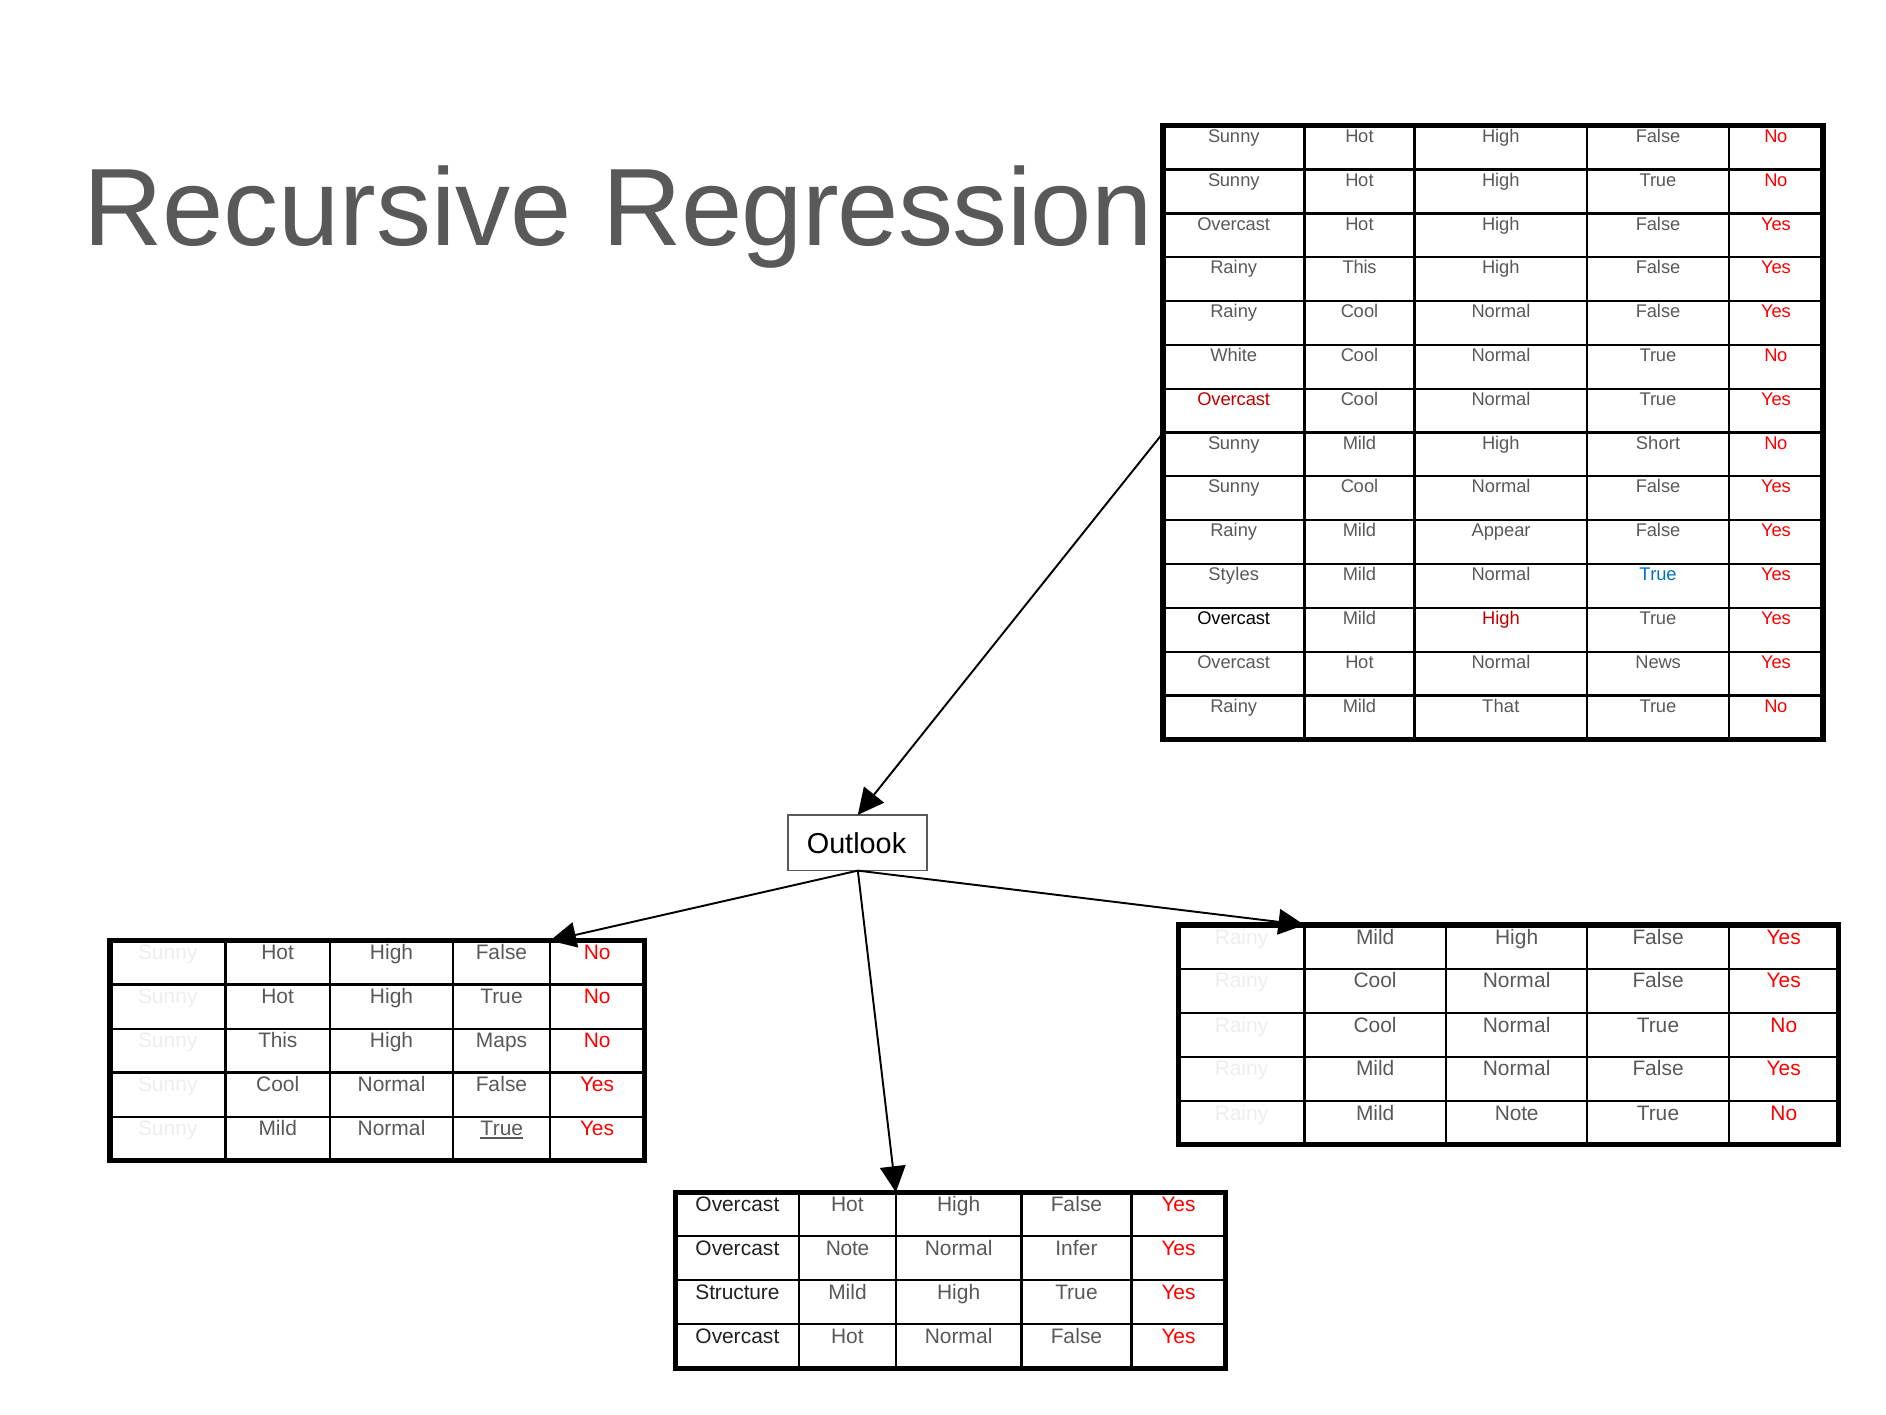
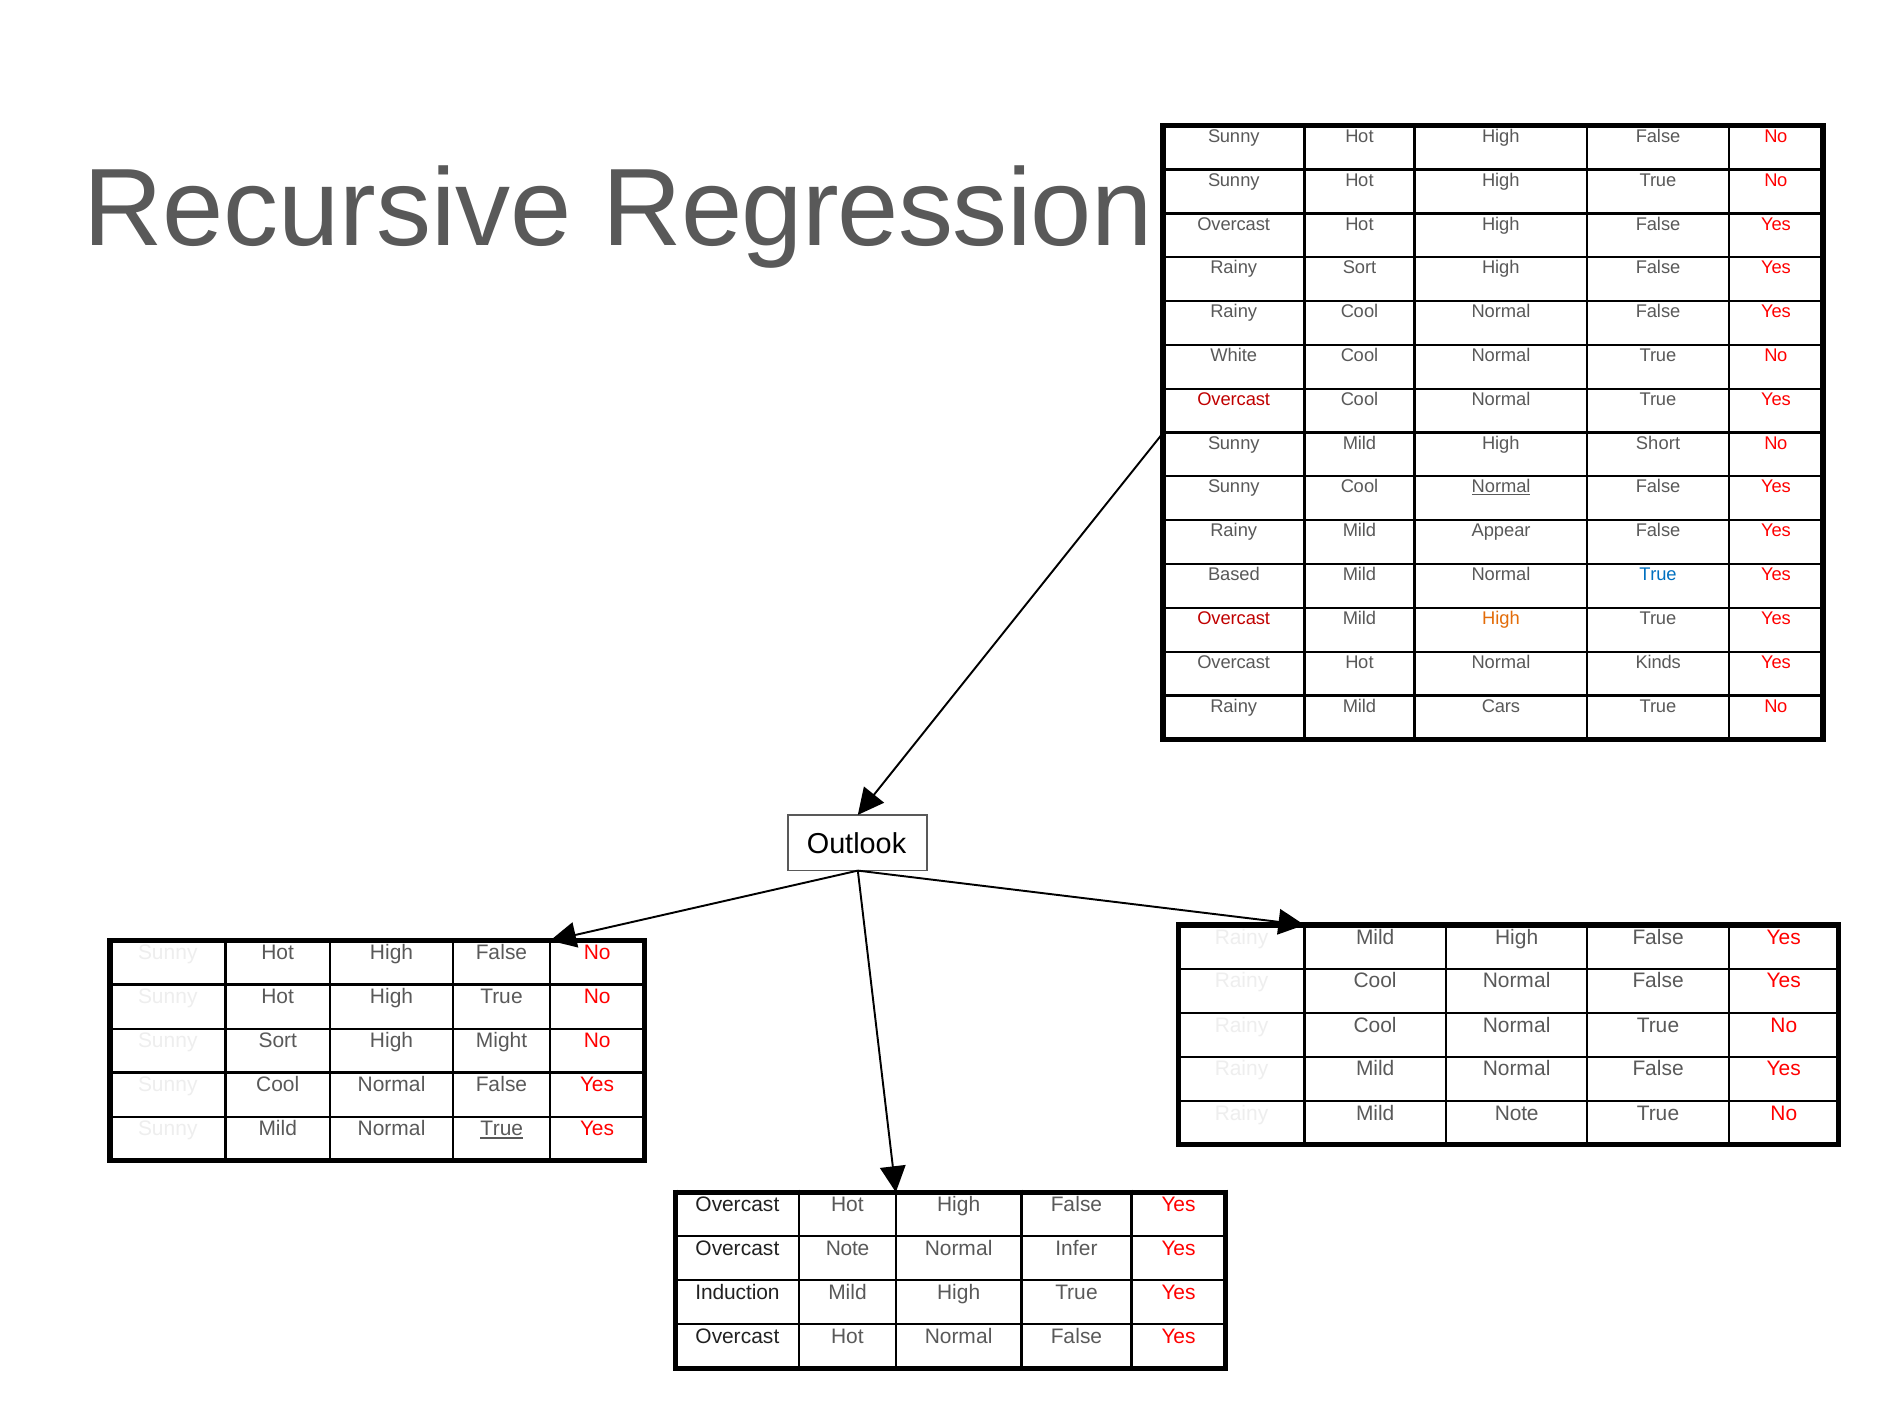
Rainy This: This -> Sort
Normal at (1501, 487) underline: none -> present
Styles: Styles -> Based
Overcast at (1234, 618) colour: black -> red
High at (1501, 618) colour: red -> orange
News: News -> Kinds
That: That -> Cars
Sunny This: This -> Sort
Maps: Maps -> Might
Structure: Structure -> Induction
